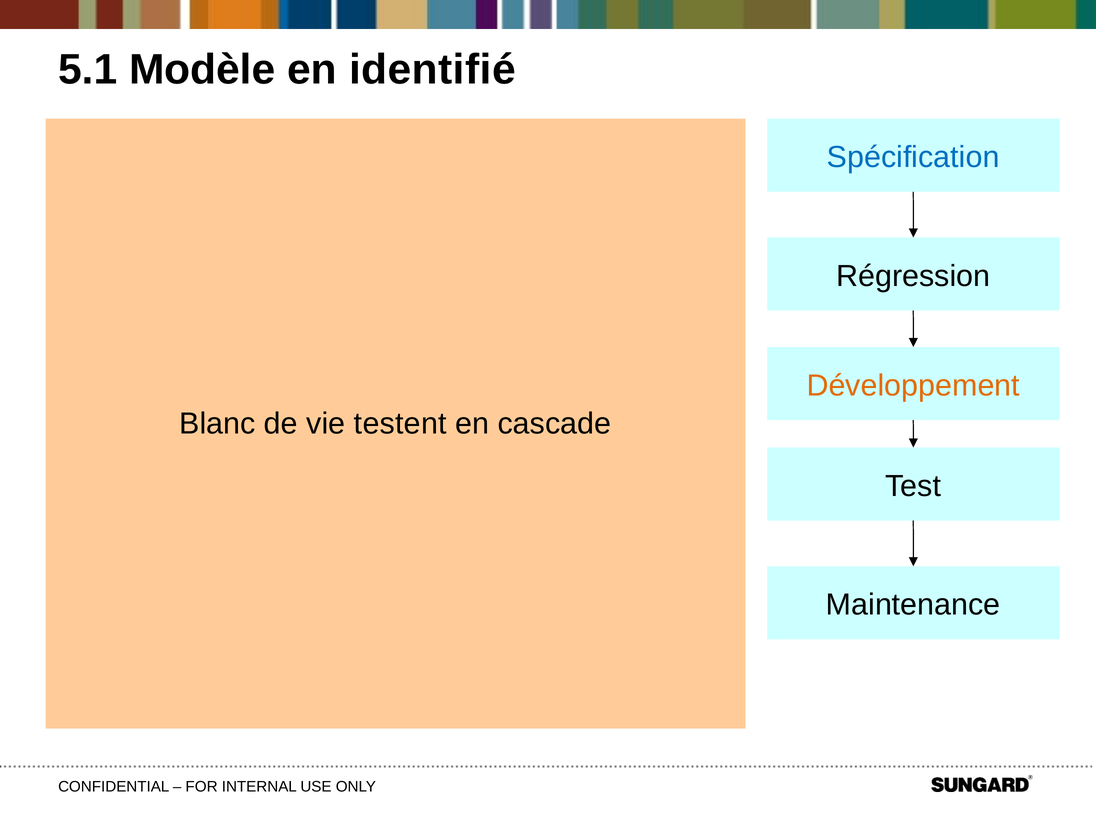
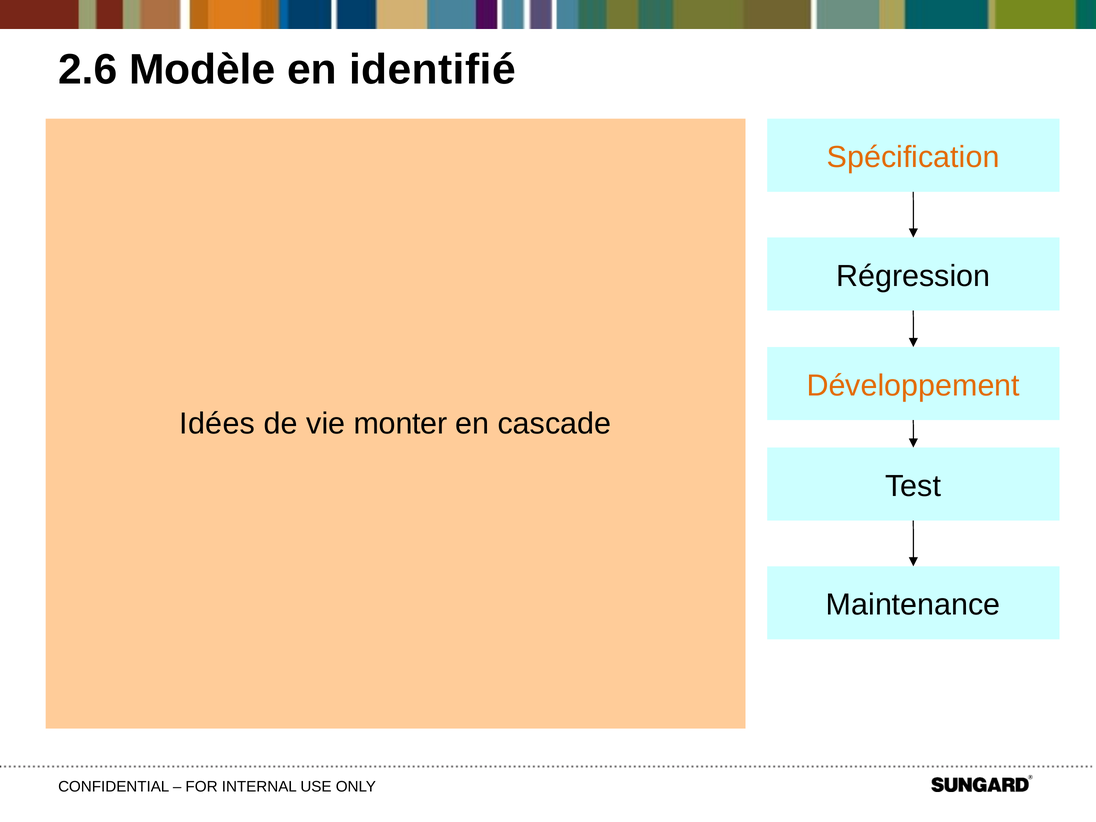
5.1: 5.1 -> 2.6
Spécification colour: blue -> orange
Blanc: Blanc -> Idées
testent: testent -> monter
